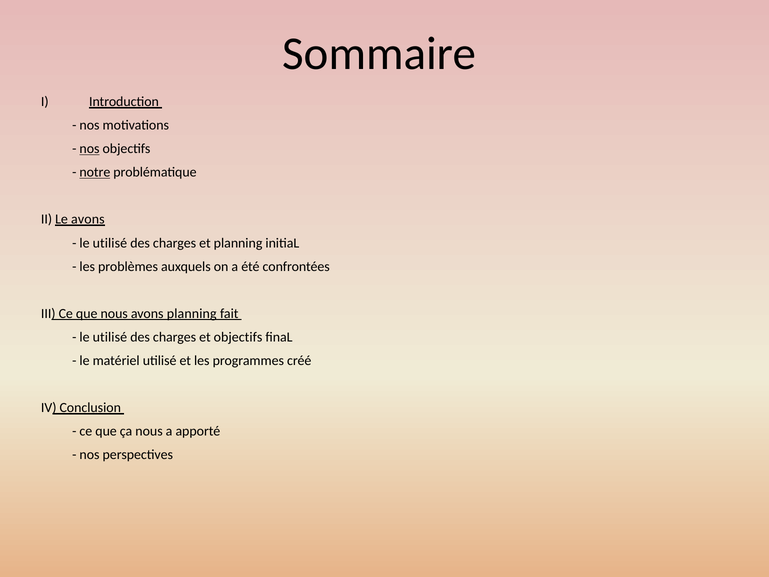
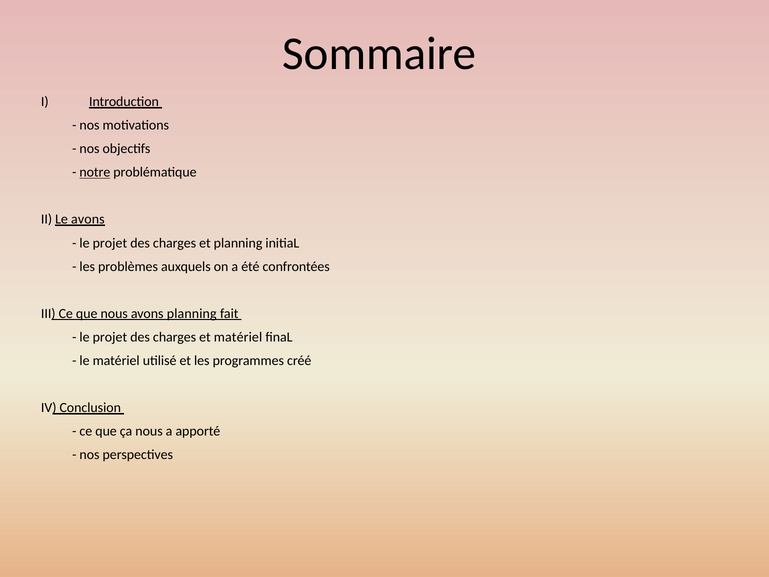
nos at (89, 149) underline: present -> none
utilisé at (110, 243): utilisé -> projet
utilisé at (110, 337): utilisé -> projet
et objectifs: objectifs -> matériel
